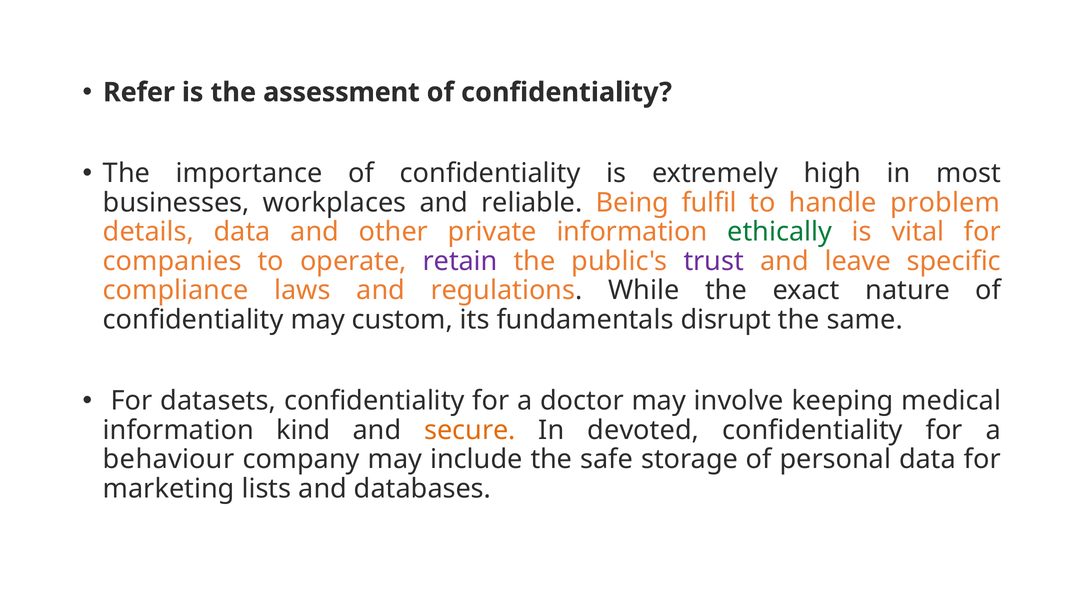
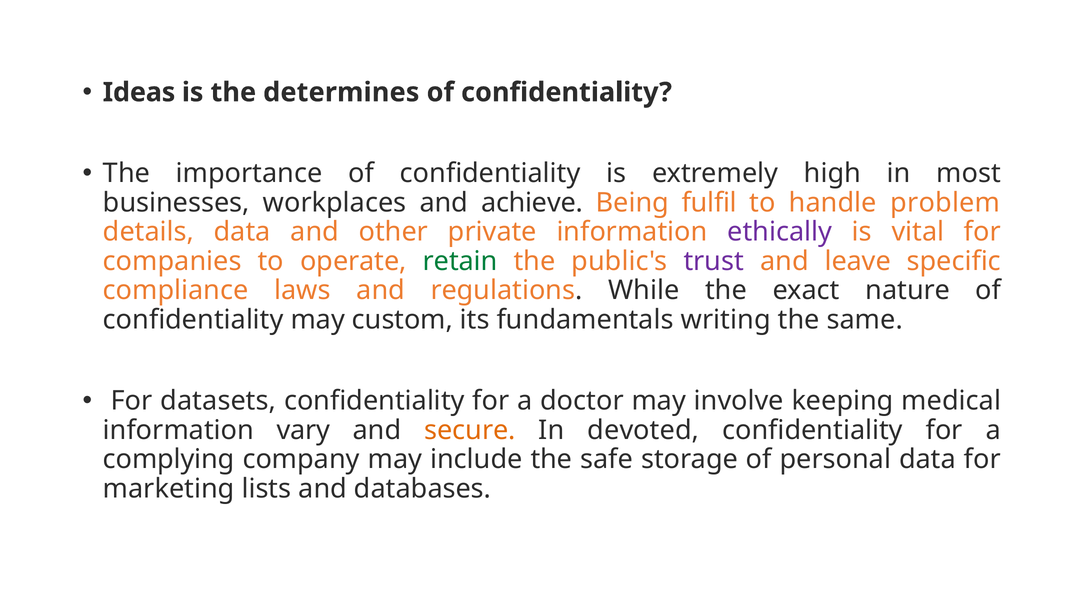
Refer: Refer -> Ideas
assessment: assessment -> determines
reliable: reliable -> achieve
ethically colour: green -> purple
retain colour: purple -> green
disrupt: disrupt -> writing
kind: kind -> vary
behaviour: behaviour -> complying
